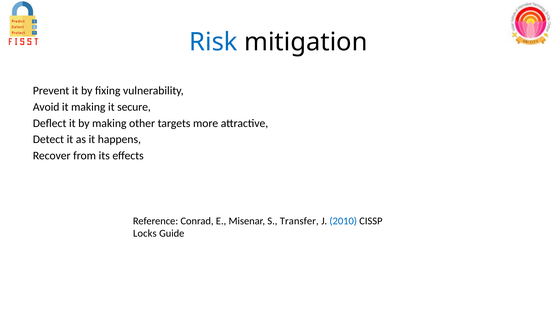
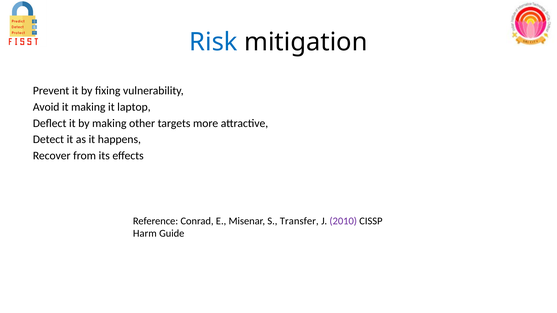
secure: secure -> laptop
2010 colour: blue -> purple
Locks: Locks -> Harm
